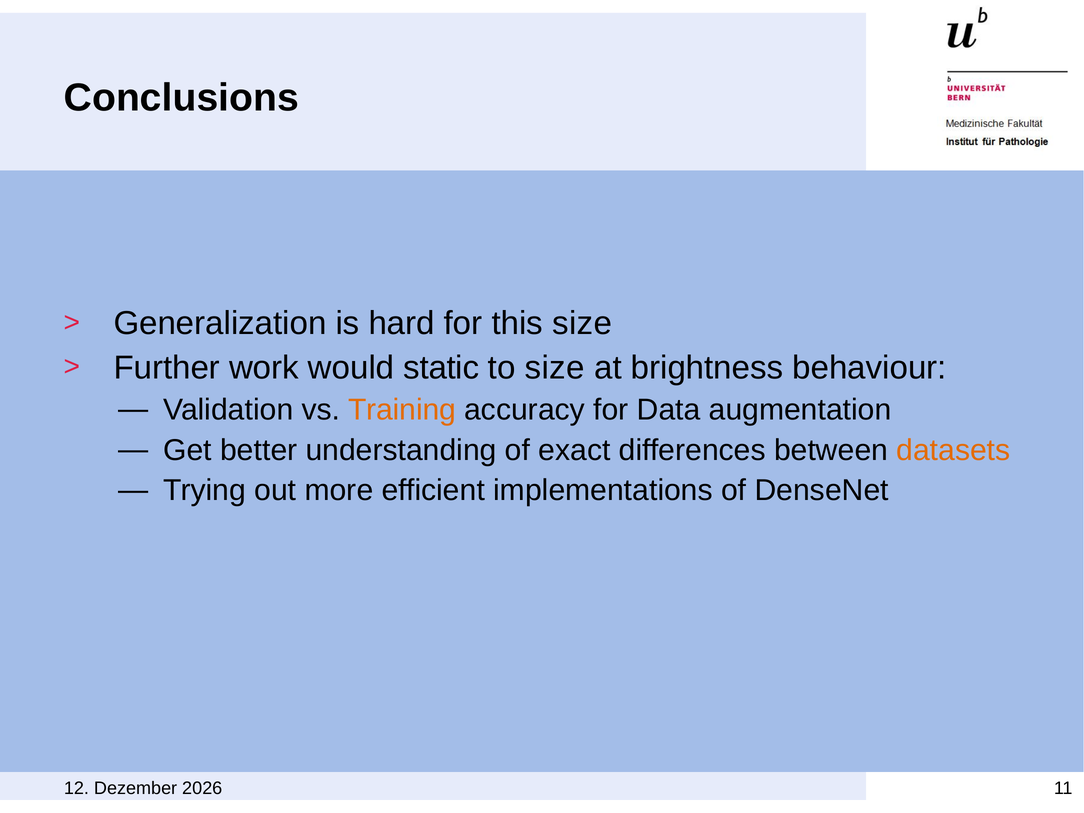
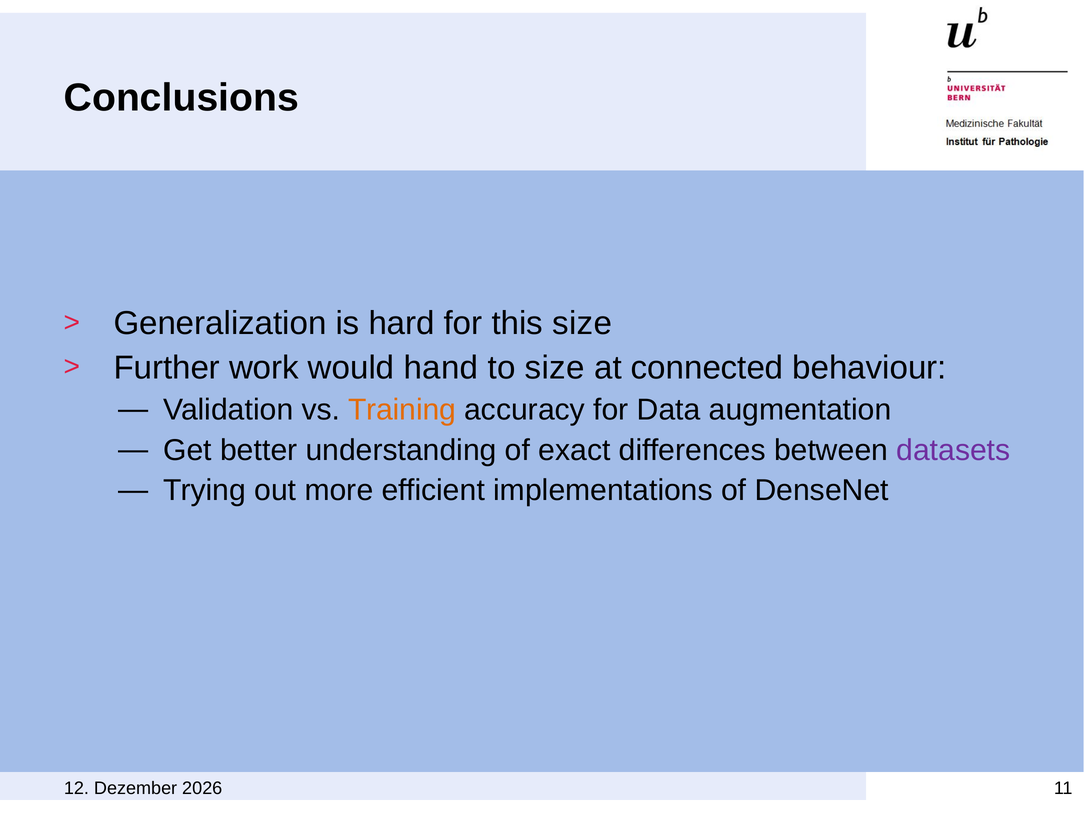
static: static -> hand
brightness: brightness -> connected
datasets colour: orange -> purple
